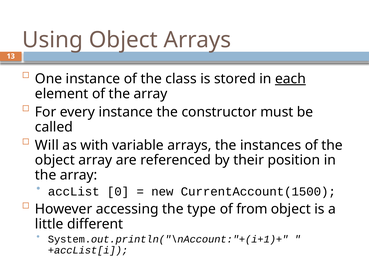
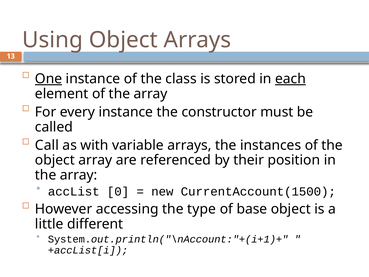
One underline: none -> present
Will: Will -> Call
from: from -> base
